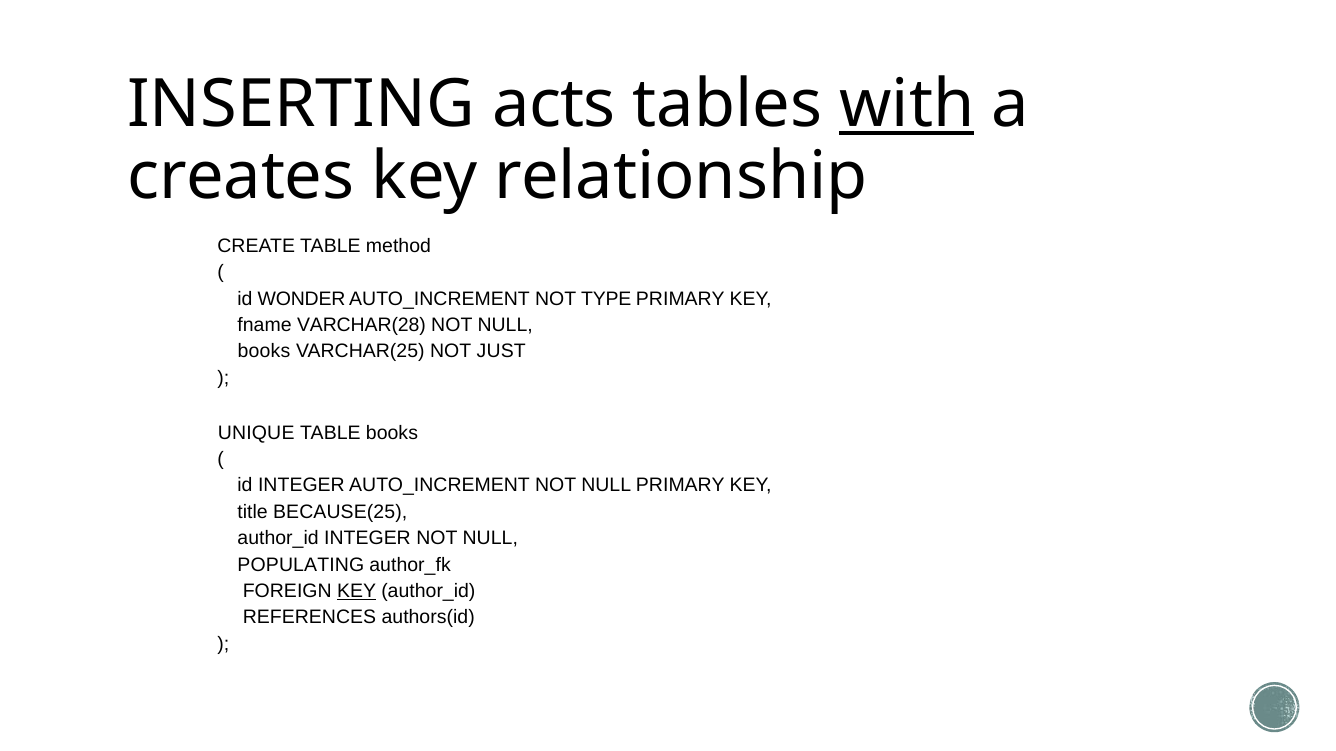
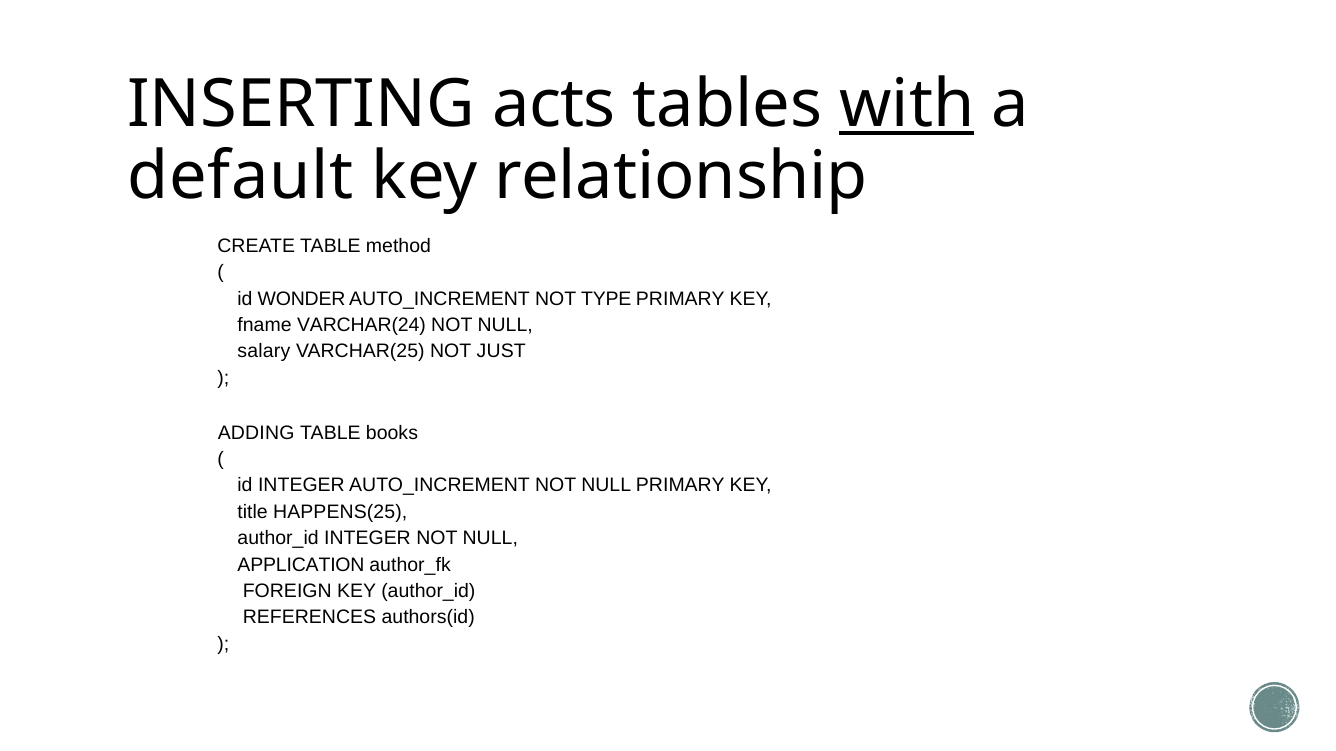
creates: creates -> default
VARCHAR(28: VARCHAR(28 -> VARCHAR(24
books at (264, 352): books -> salary
UNIQUE: UNIQUE -> ADDING
BECAUSE(25: BECAUSE(25 -> HAPPENS(25
POPULATING: POPULATING -> APPLICATION
KEY at (357, 591) underline: present -> none
